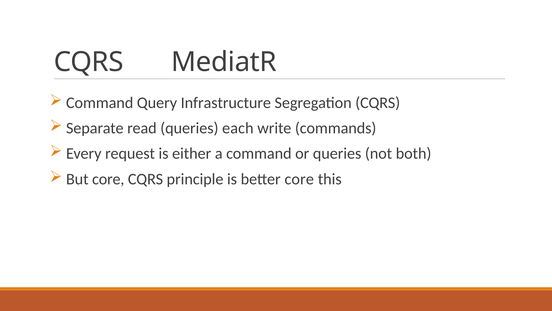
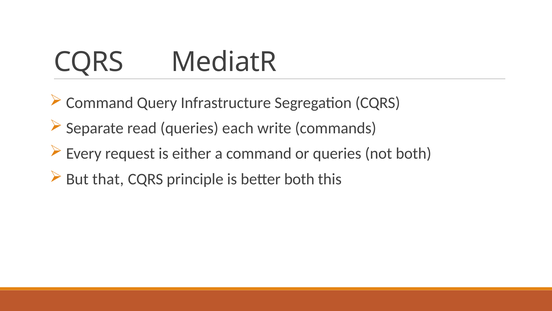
But core: core -> that
better core: core -> both
